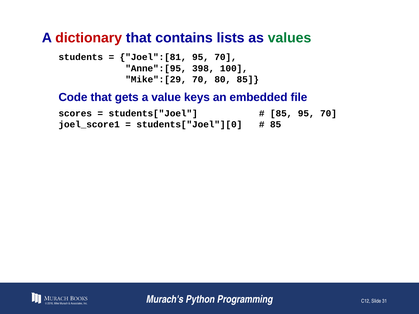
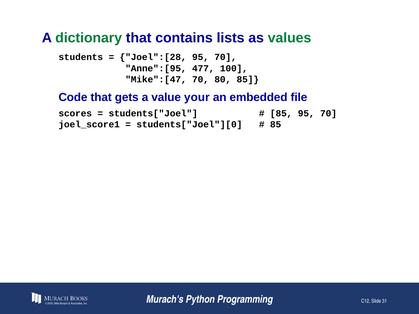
dictionary colour: red -> green
Joel":[81: Joel":[81 -> Joel":[28
398: 398 -> 477
Mike":[29: Mike":[29 -> Mike":[47
keys: keys -> your
